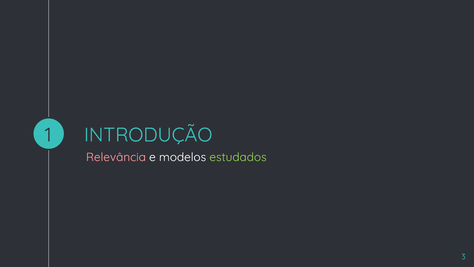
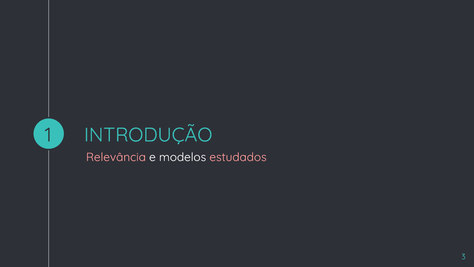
estudados colour: light green -> pink
